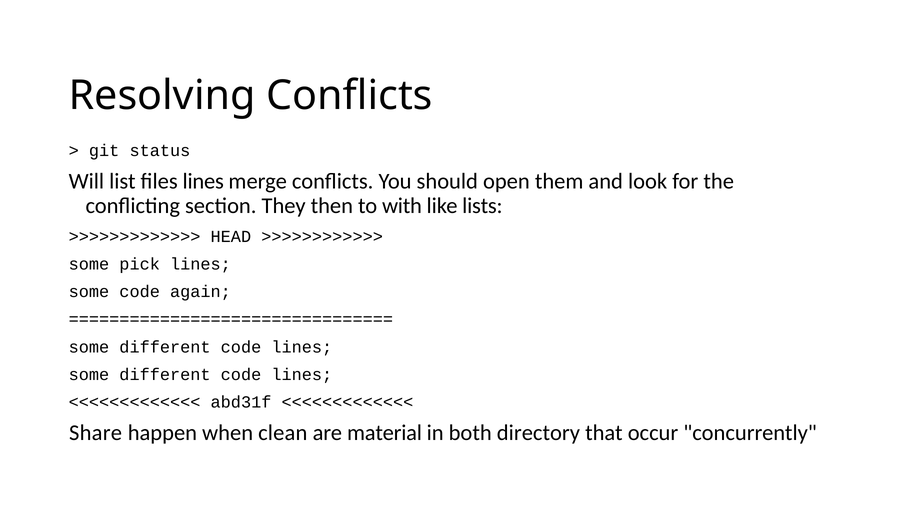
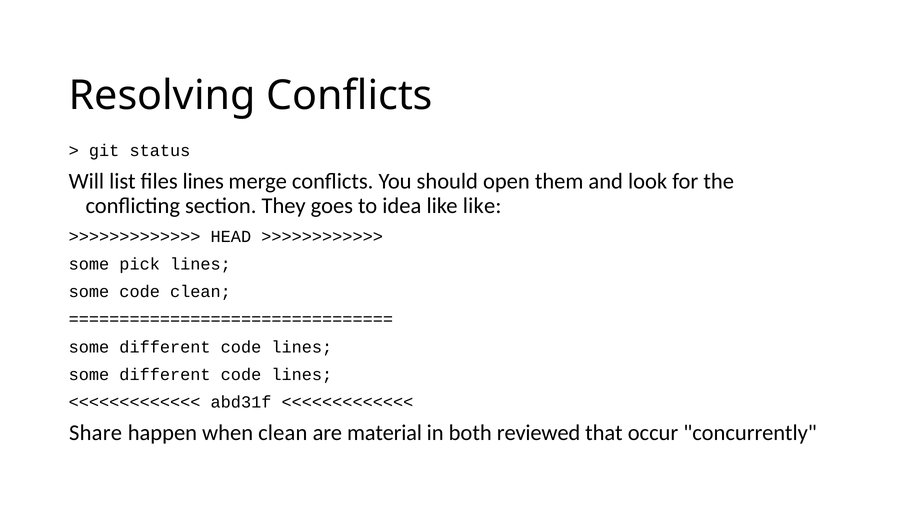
then: then -> goes
with: with -> idea
like lists: lists -> like
code again: again -> clean
directory: directory -> reviewed
